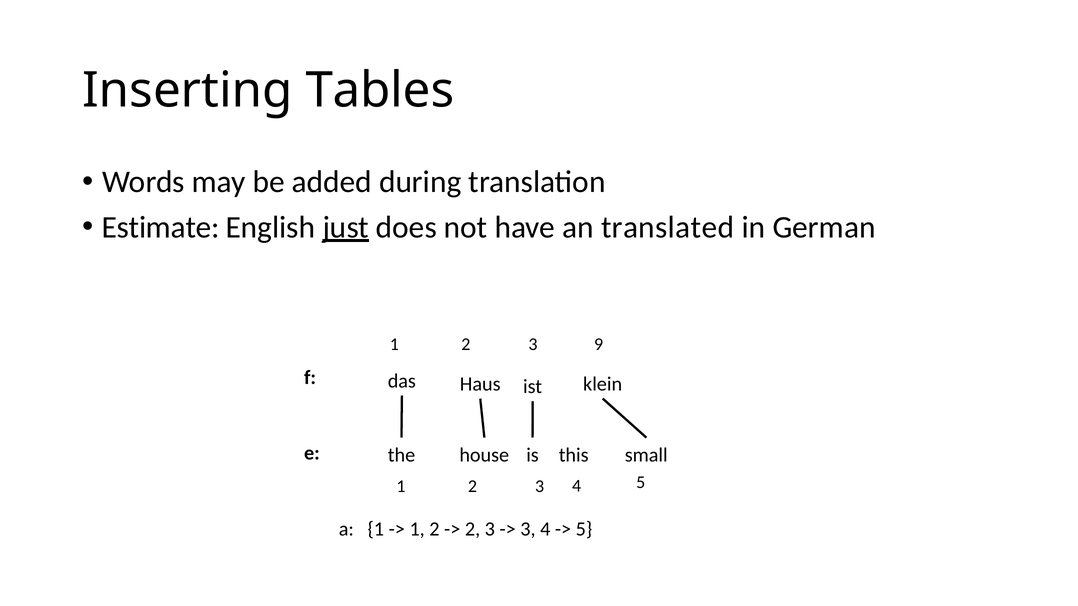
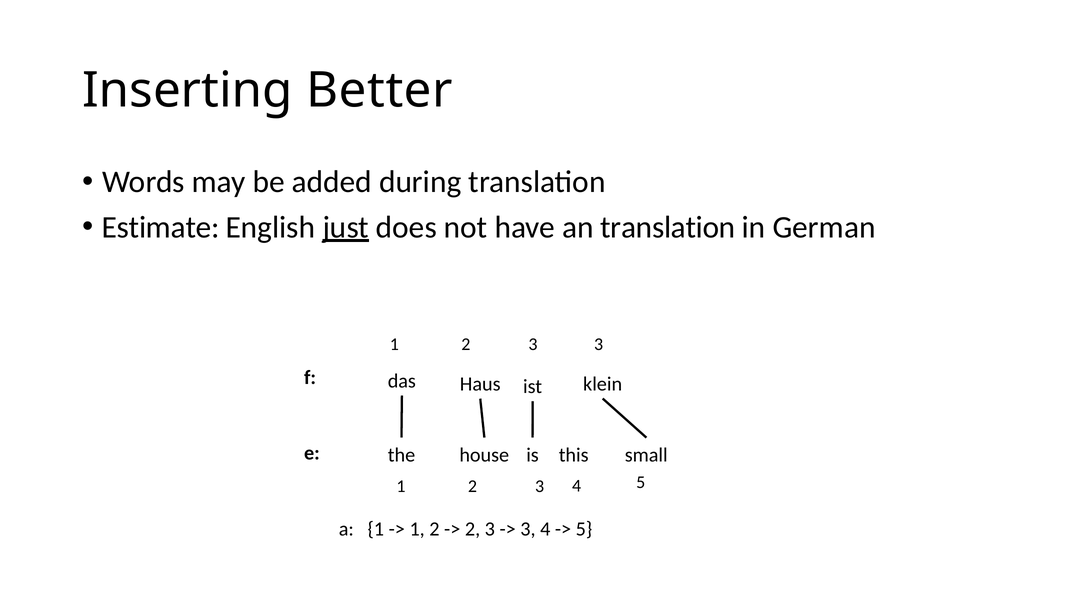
Tables: Tables -> Better
an translated: translated -> translation
3 9: 9 -> 3
